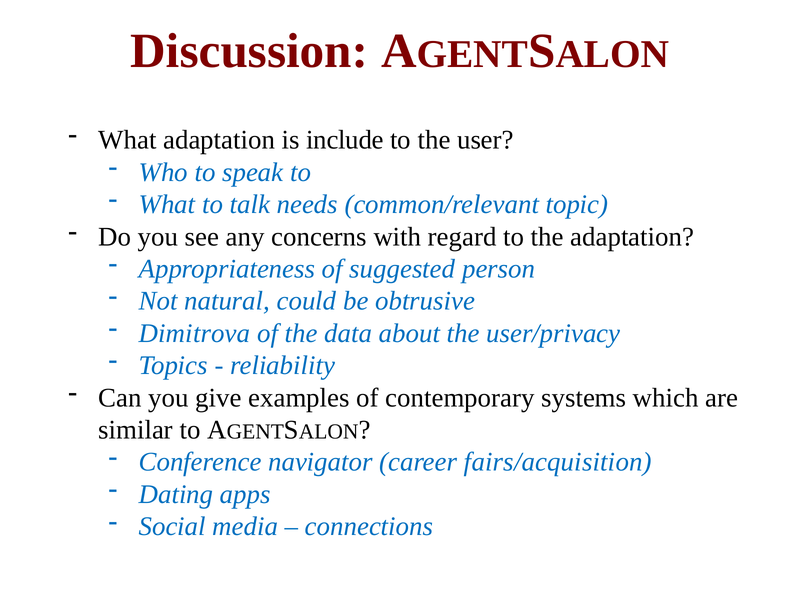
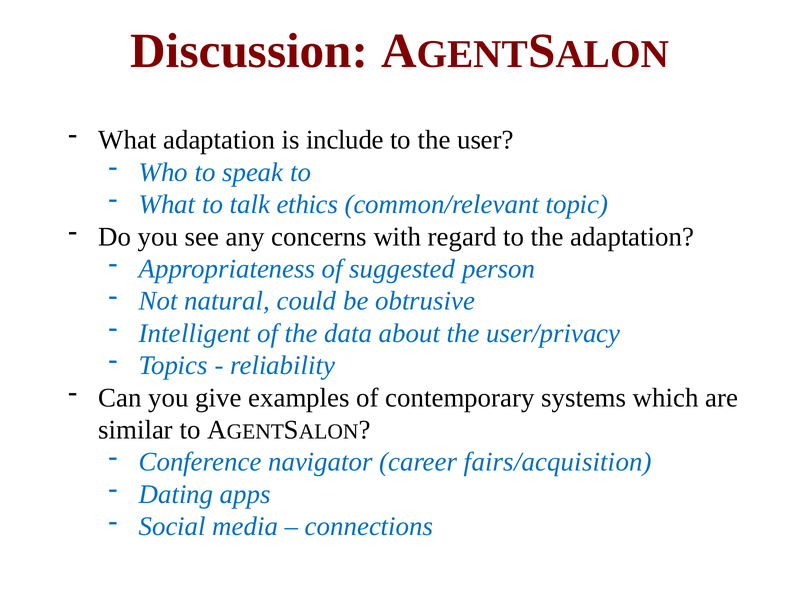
needs: needs -> ethics
Dimitrova: Dimitrova -> Intelligent
